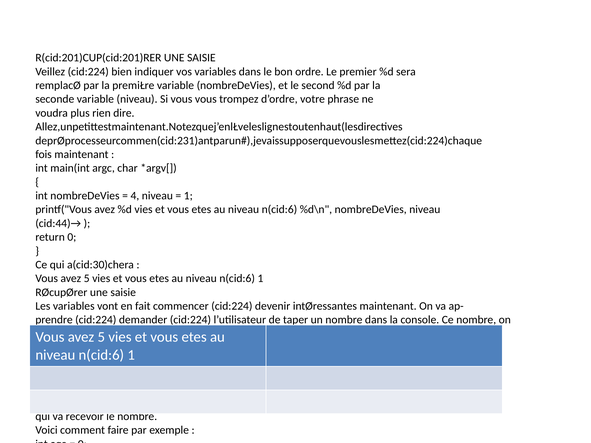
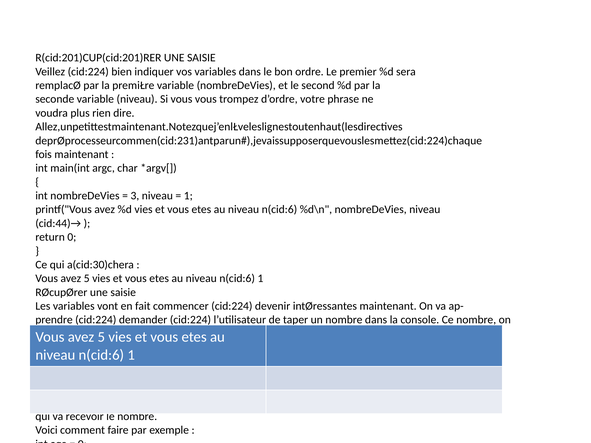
4: 4 -> 3
